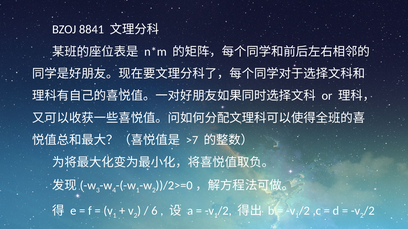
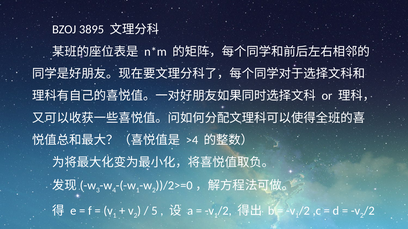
8841: 8841 -> 3895
>7: >7 -> >4
6: 6 -> 5
